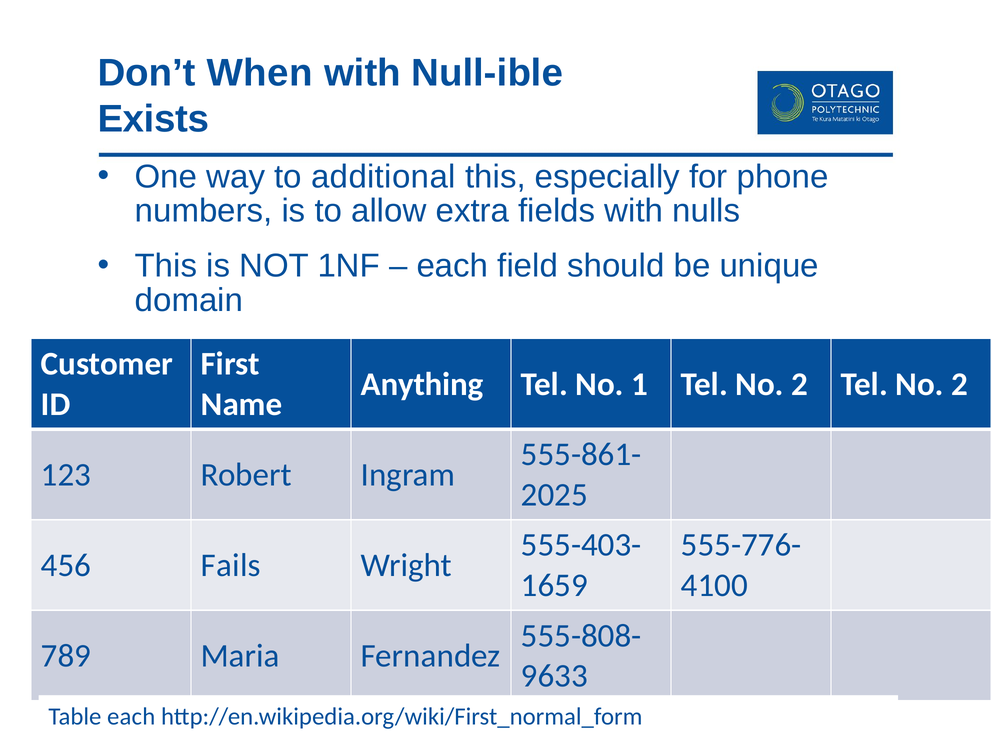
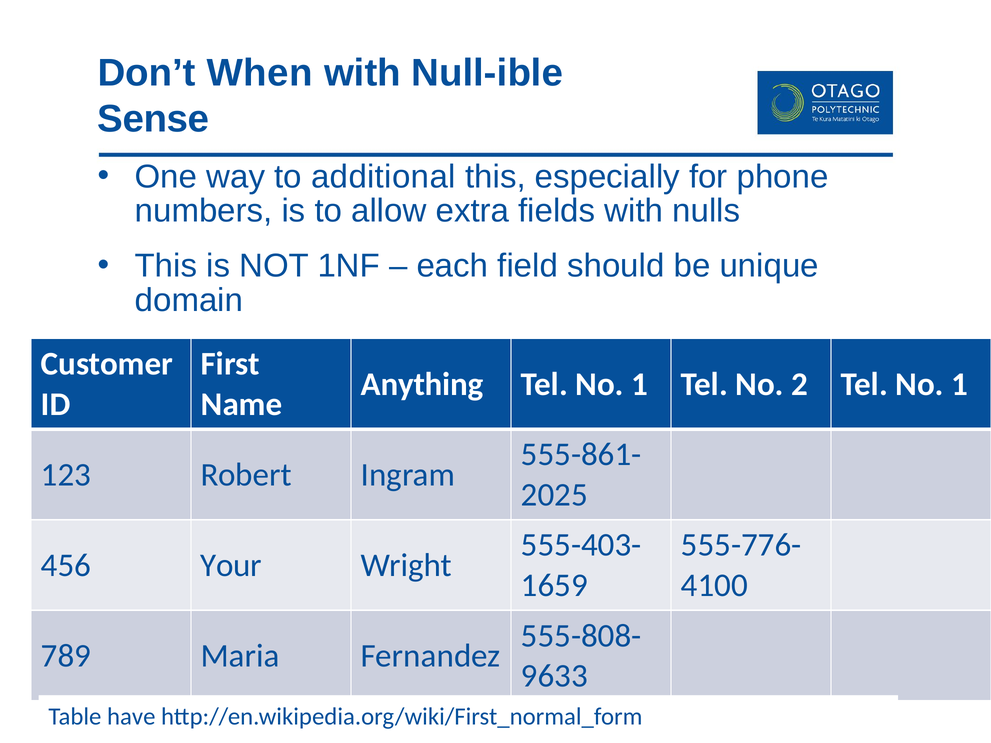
Exists: Exists -> Sense
2 Tel No 2: 2 -> 1
Fails: Fails -> Your
Table each: each -> have
